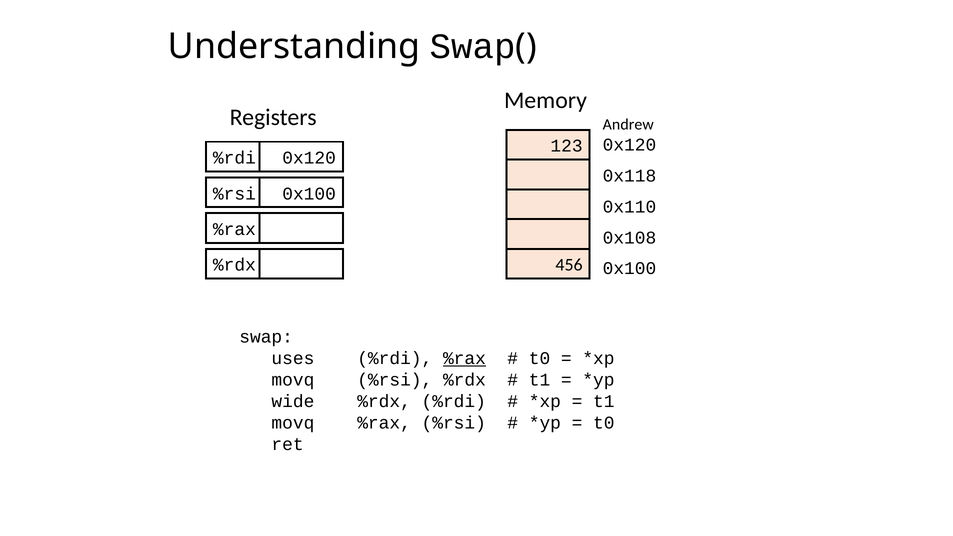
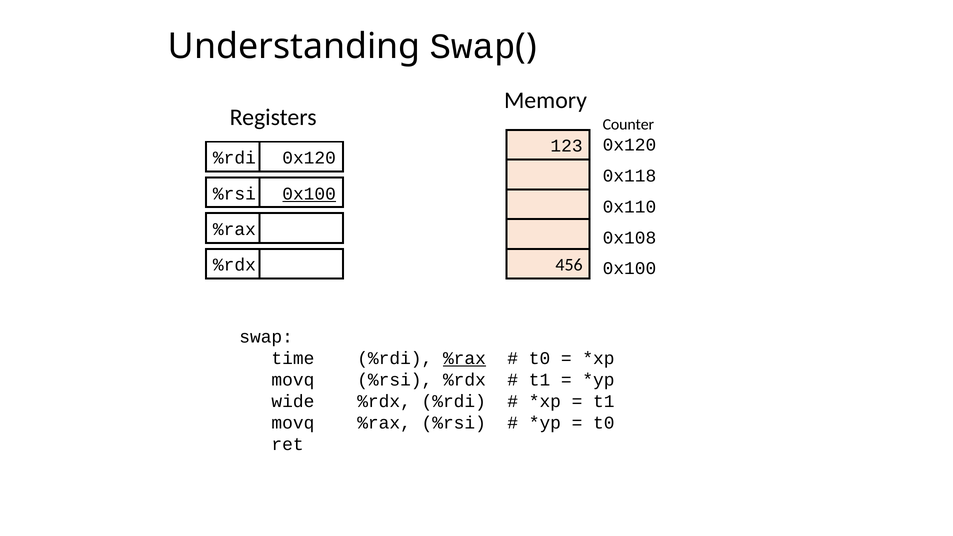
Andrew: Andrew -> Counter
0x100 at (309, 194) underline: none -> present
uses: uses -> time
